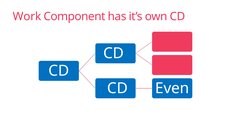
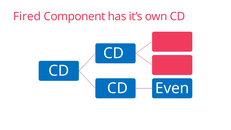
Work: Work -> Fired
